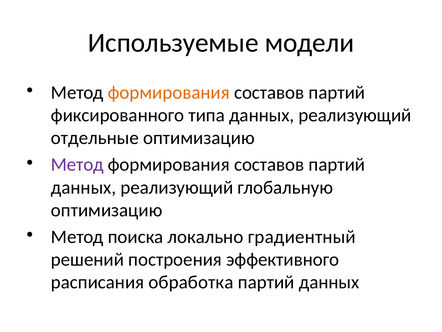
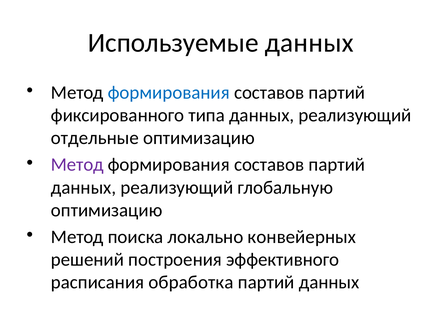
Используемые модели: модели -> данных
формирования at (169, 92) colour: orange -> blue
градиентный: градиентный -> конвейерных
